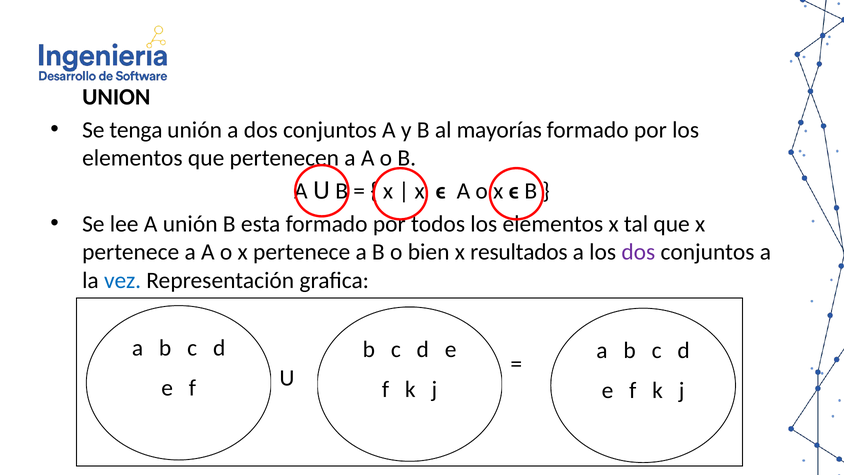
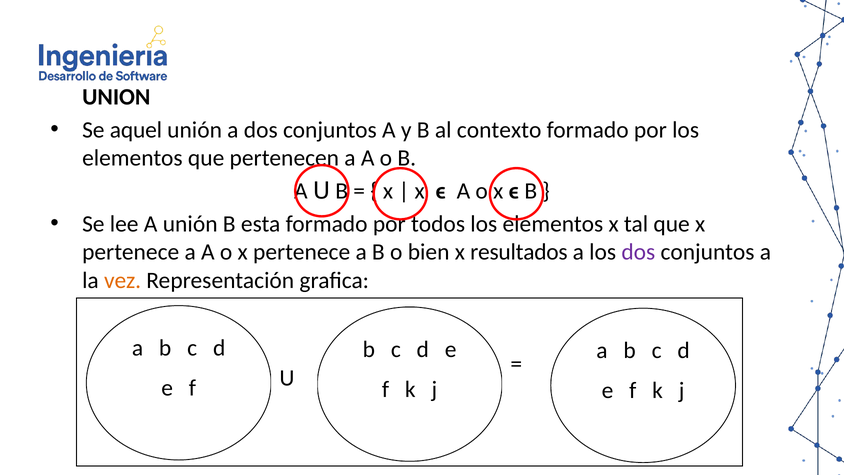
tenga: tenga -> aquel
mayorías: mayorías -> contexto
vez colour: blue -> orange
